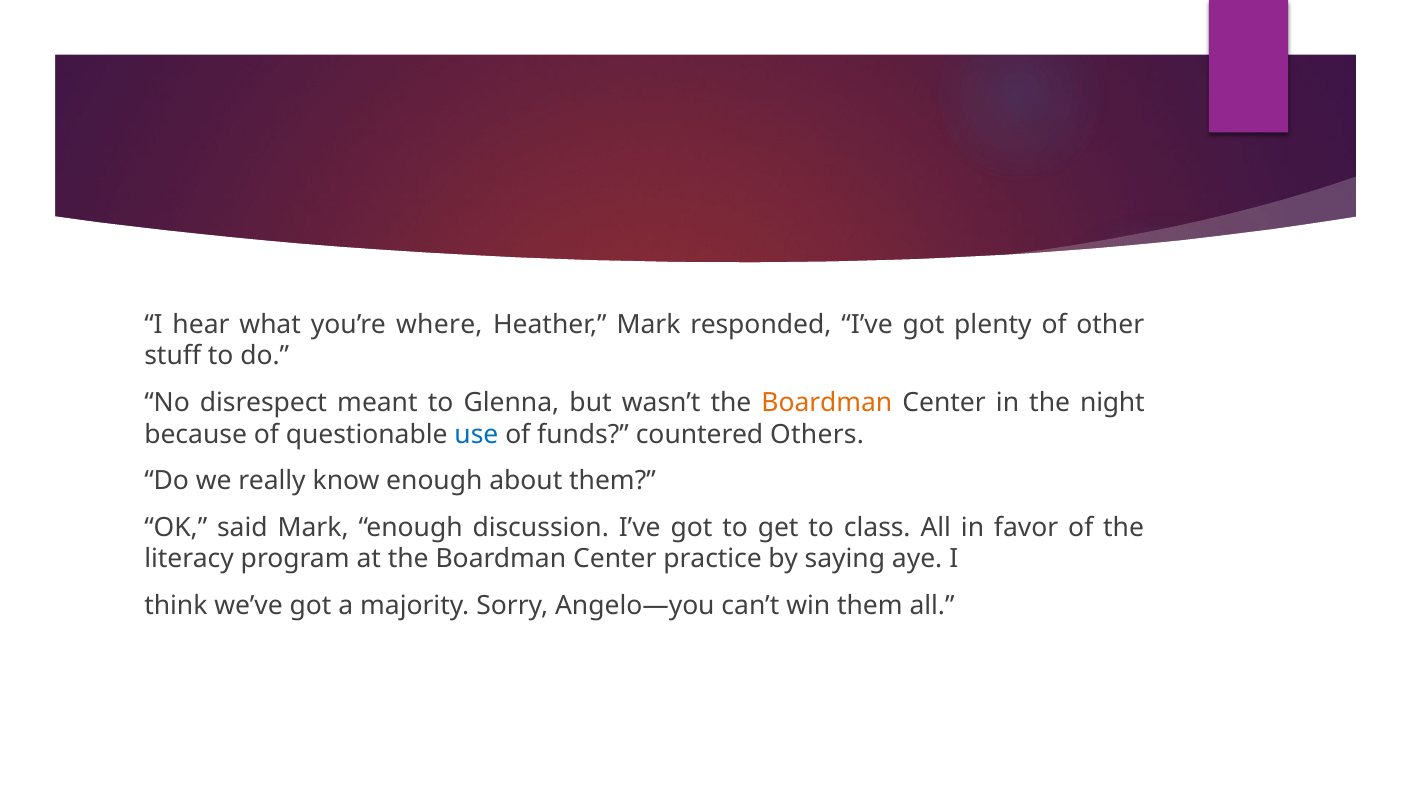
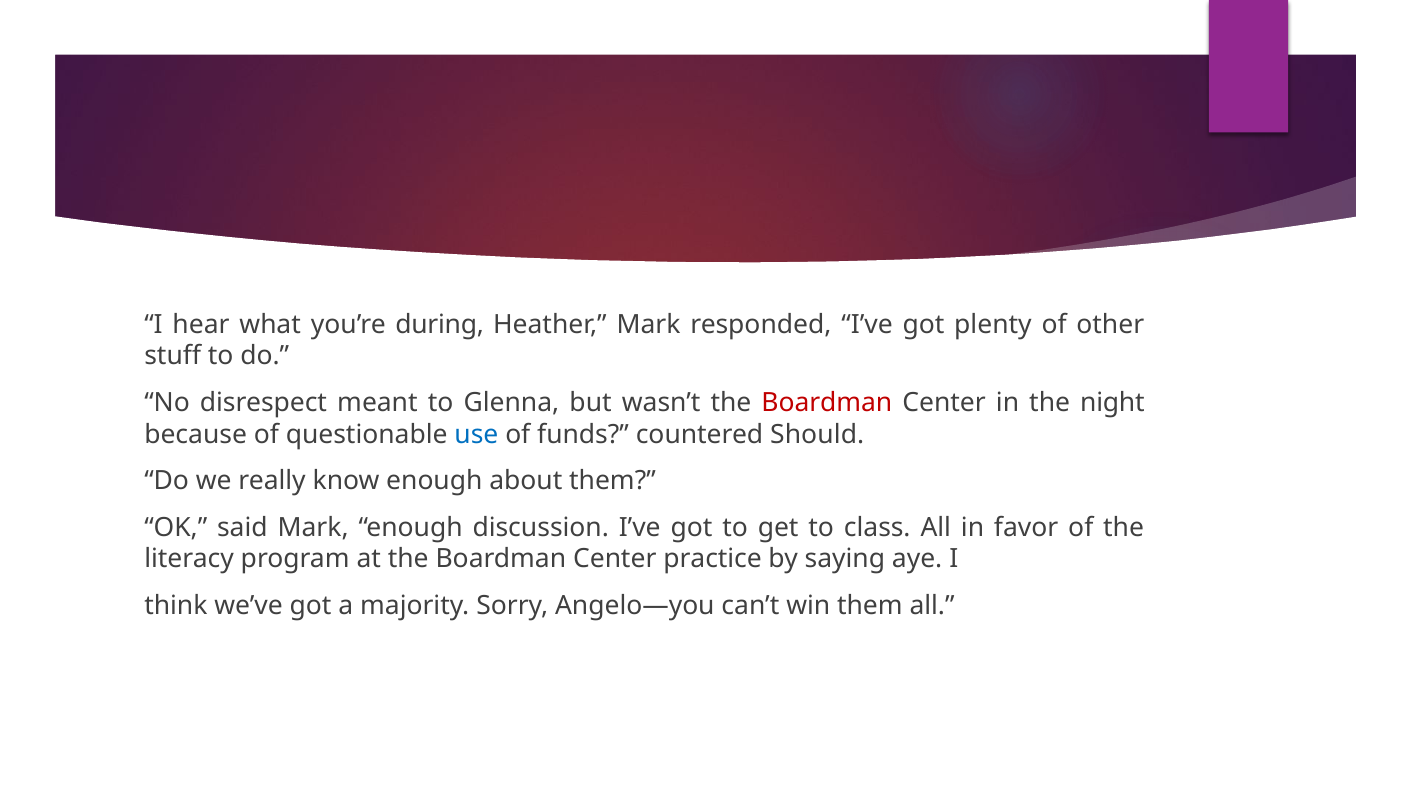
where: where -> during
Boardman at (827, 403) colour: orange -> red
Others: Others -> Should
